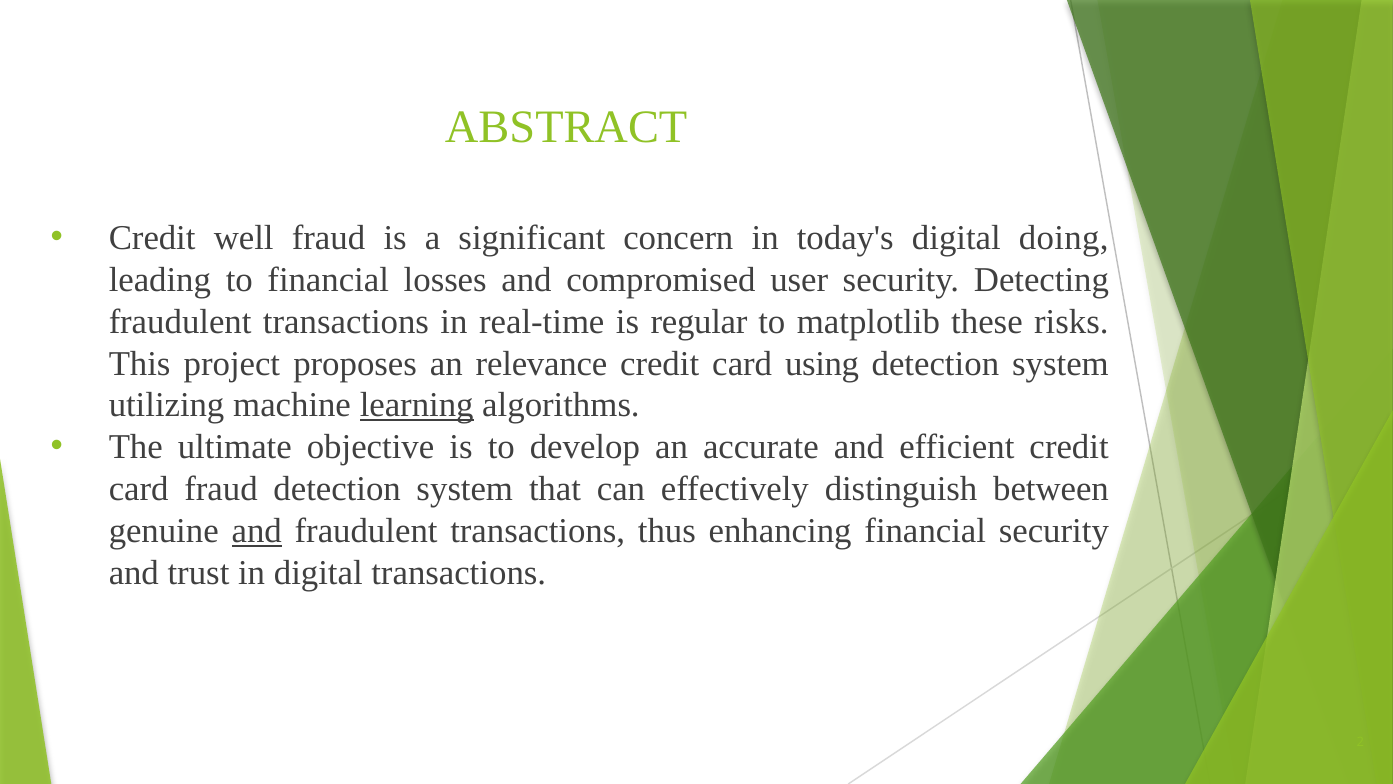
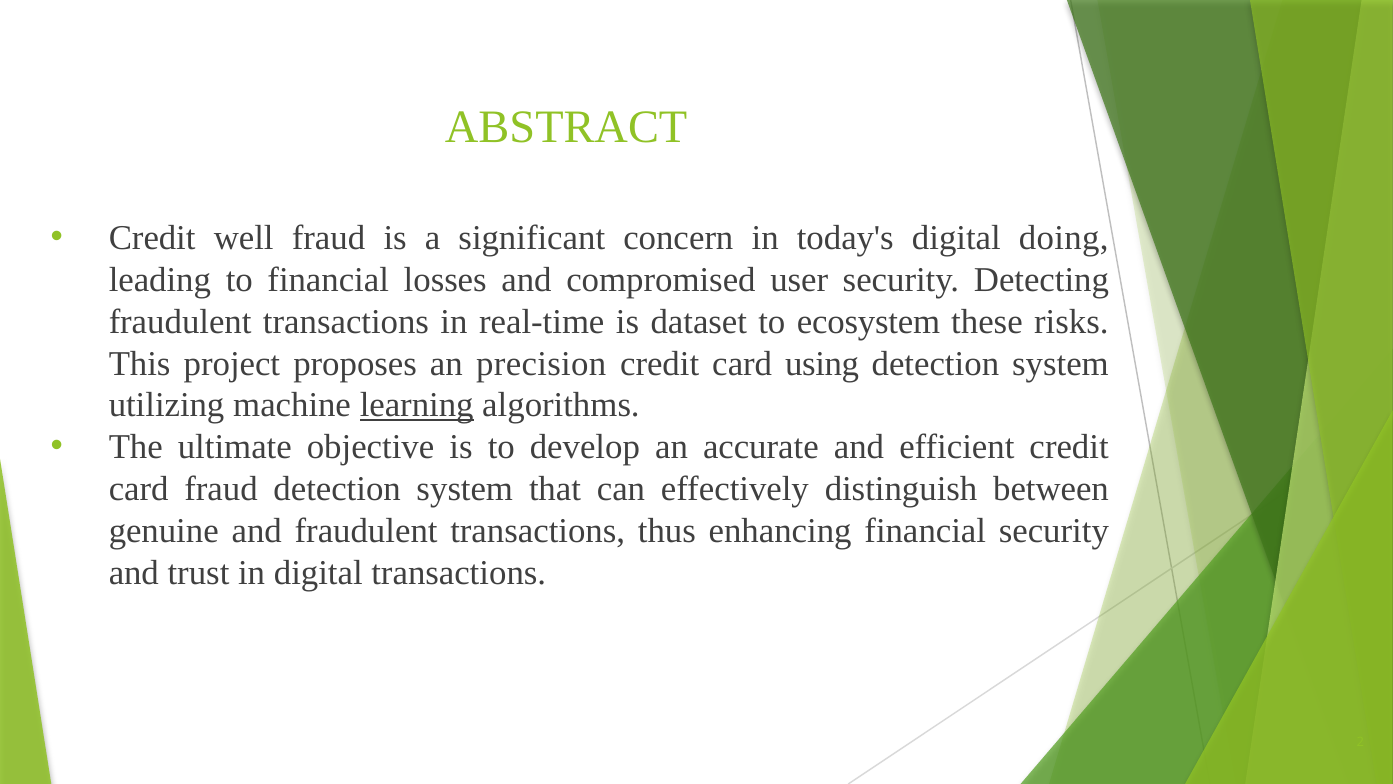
regular: regular -> dataset
matplotlib: matplotlib -> ecosystem
relevance: relevance -> precision
and at (257, 531) underline: present -> none
